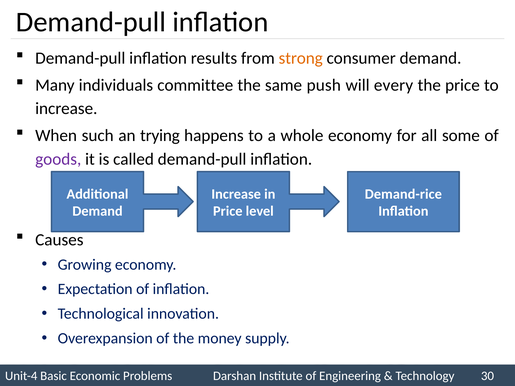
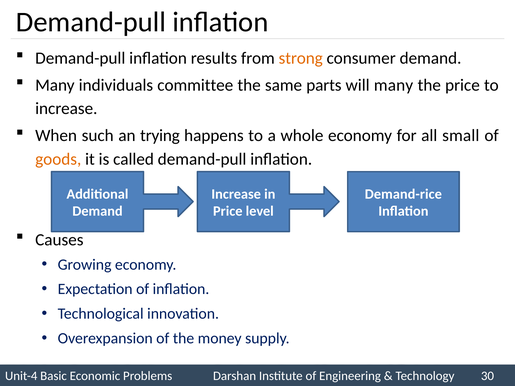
push: push -> parts
will every: every -> many
some: some -> small
goods colour: purple -> orange
